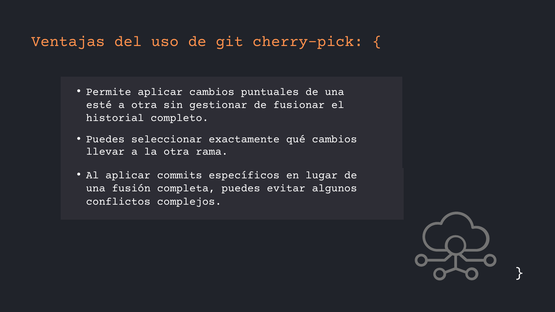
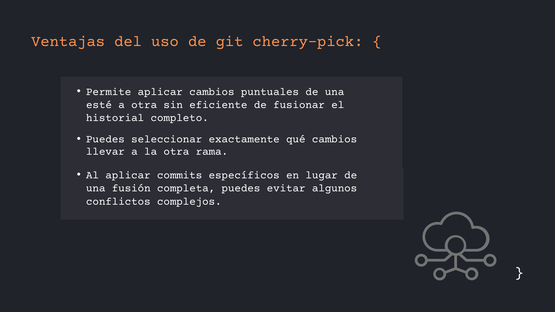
gestionar: gestionar -> eficiente
